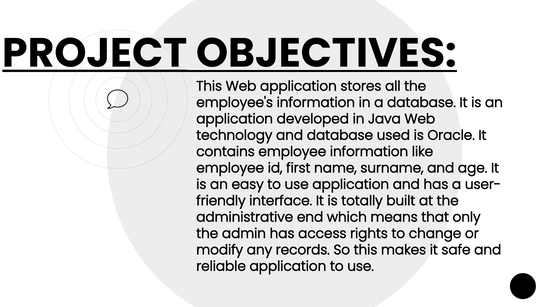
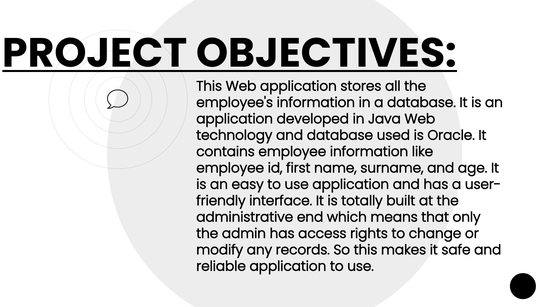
PROJECT underline: present -> none
